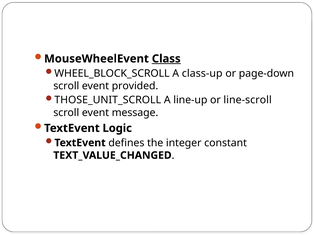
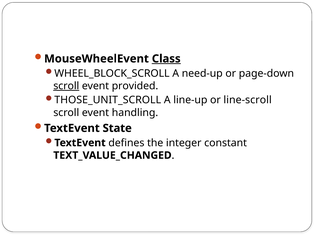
class-up: class-up -> need-up
scroll at (66, 86) underline: none -> present
message: message -> handling
Logic: Logic -> State
